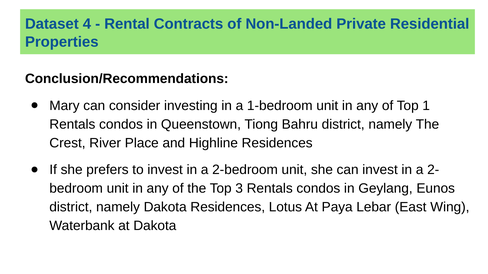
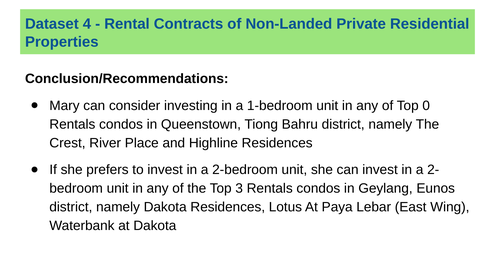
1: 1 -> 0
